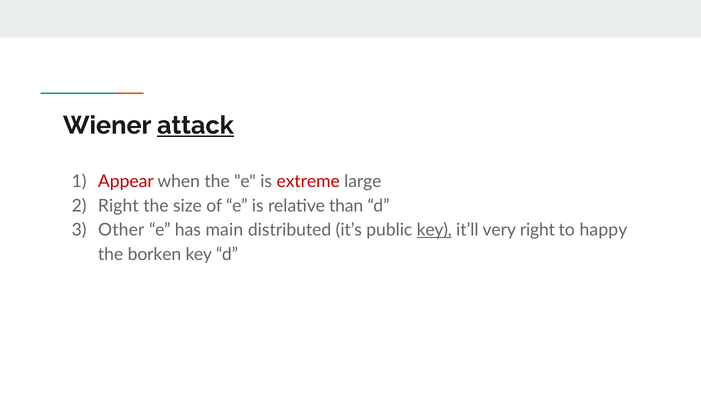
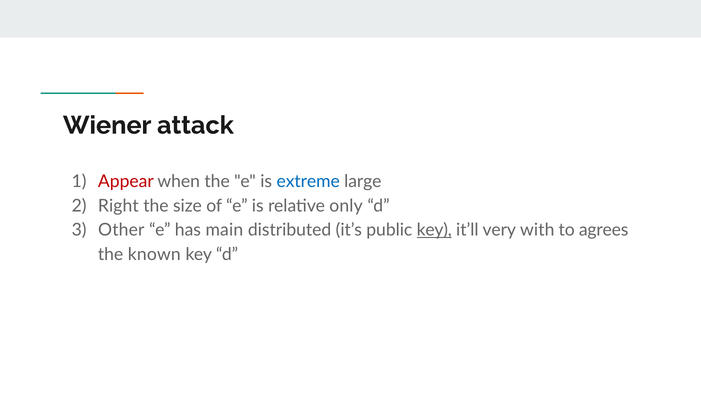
attack underline: present -> none
extreme colour: red -> blue
than: than -> only
very right: right -> with
happy: happy -> agrees
borken: borken -> known
